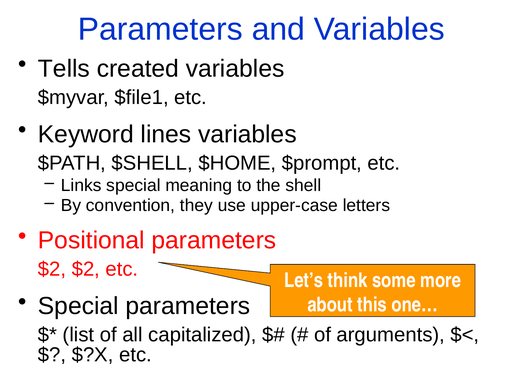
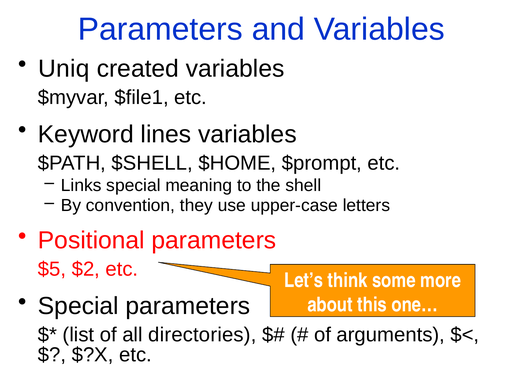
Tells: Tells -> Uniq
$2 at (52, 269): $2 -> $5
capitalized: capitalized -> directories
